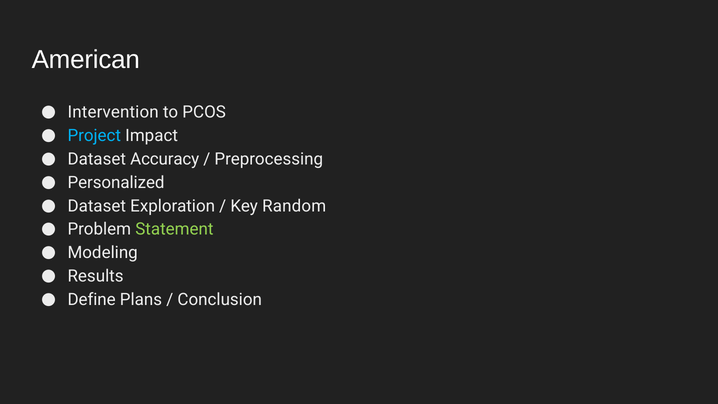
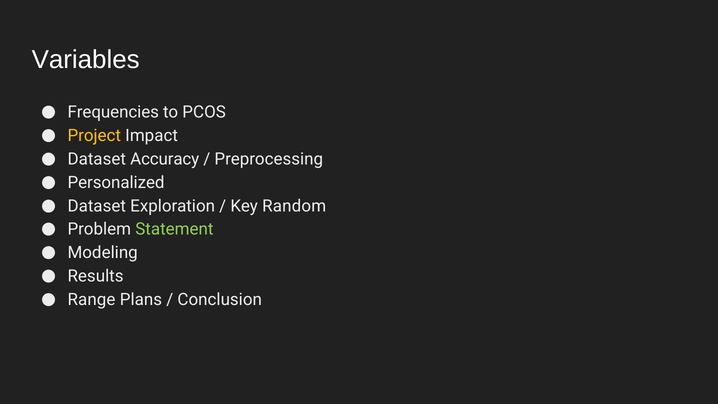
American: American -> Variables
Intervention: Intervention -> Frequencies
Project colour: light blue -> yellow
Define: Define -> Range
